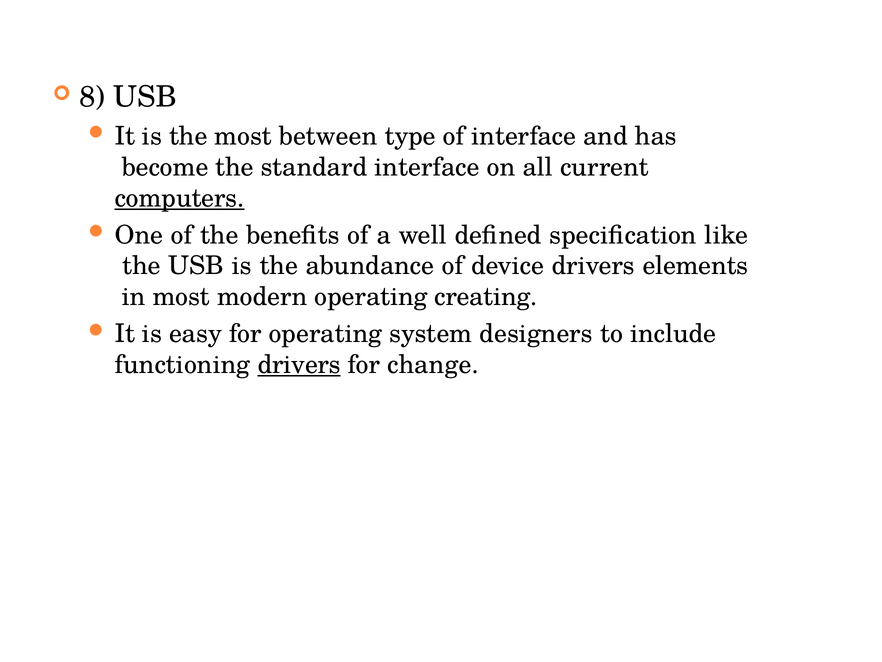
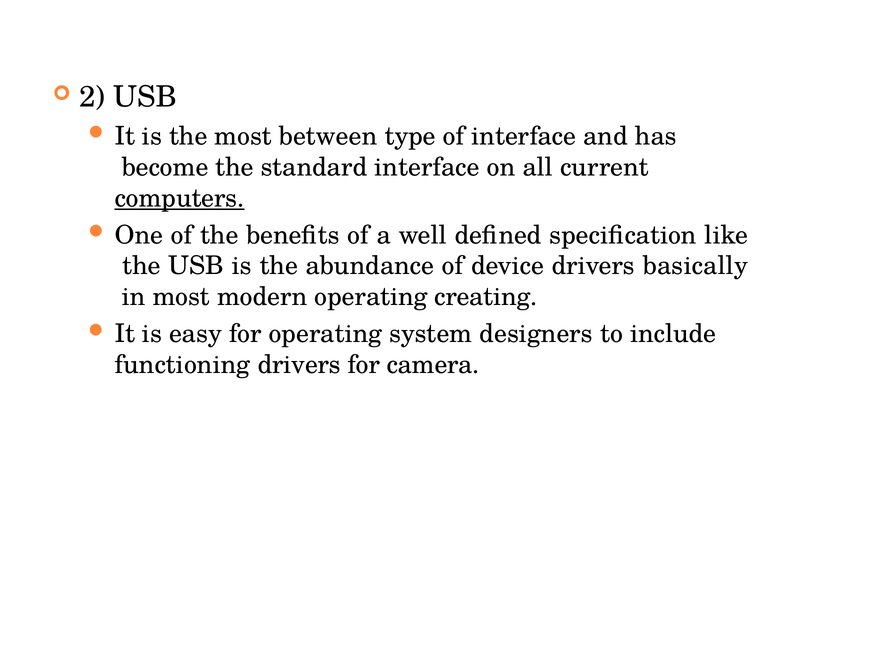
8: 8 -> 2
elements: elements -> basically
drivers at (299, 365) underline: present -> none
change: change -> camera
